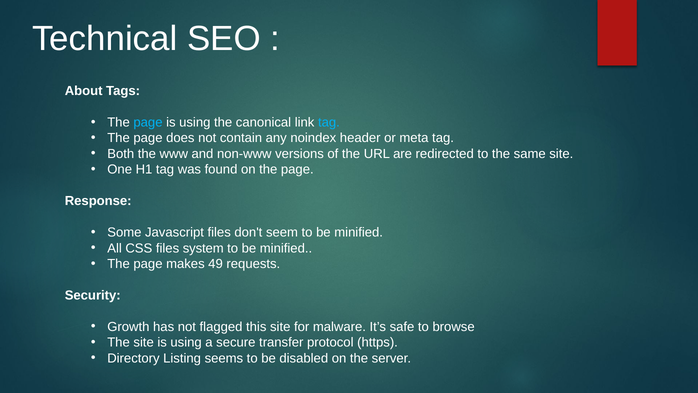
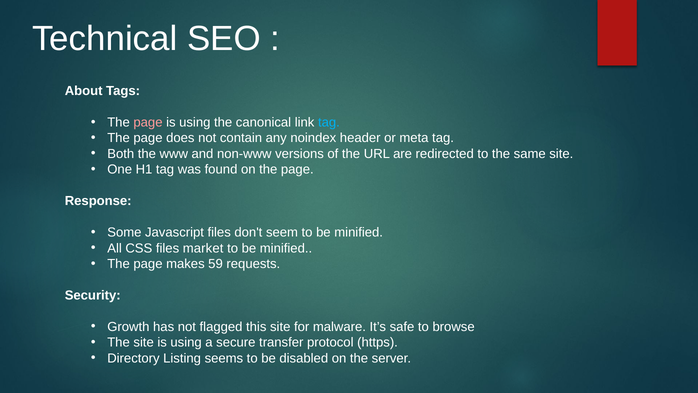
page at (148, 122) colour: light blue -> pink
system: system -> market
49: 49 -> 59
